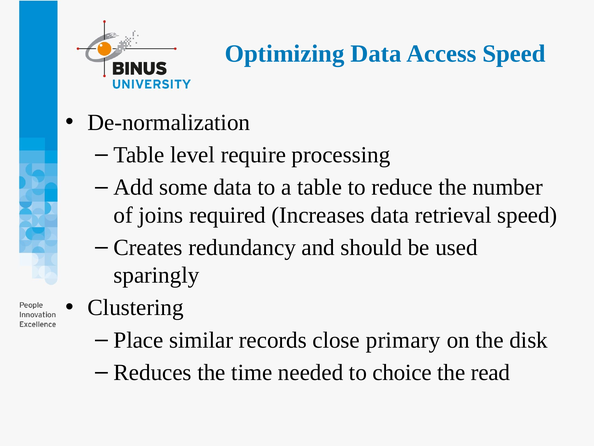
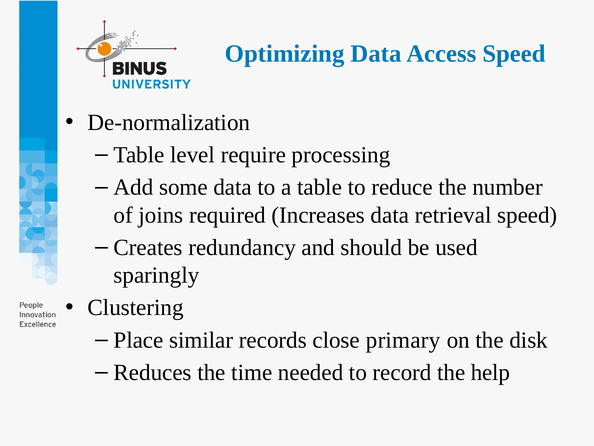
choice: choice -> record
read: read -> help
